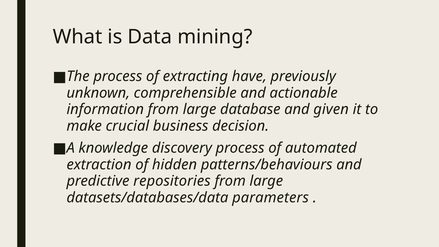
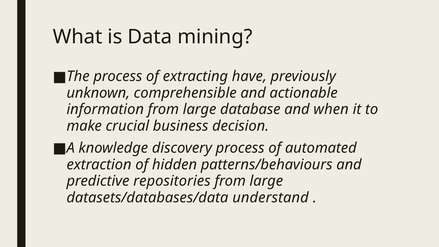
given: given -> when
parameters: parameters -> understand
